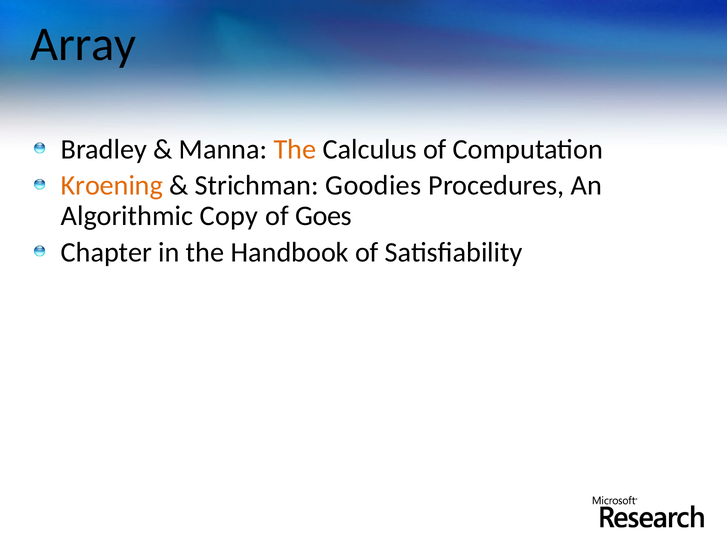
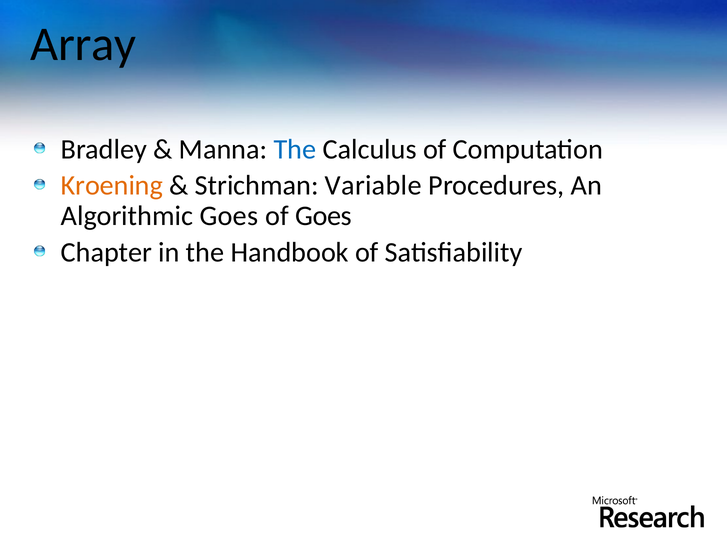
The at (295, 150) colour: orange -> blue
Goodies: Goodies -> Variable
Algorithmic Copy: Copy -> Goes
